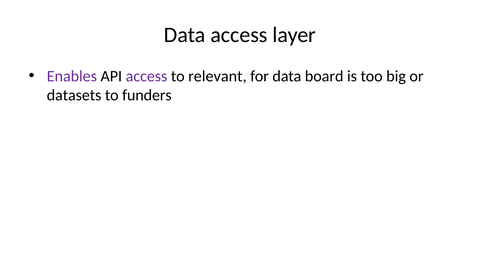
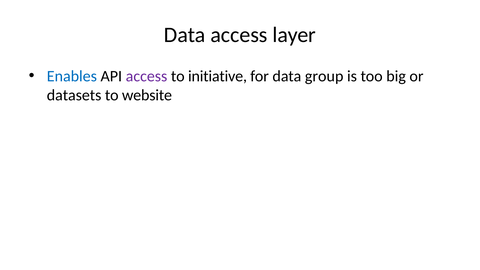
Enables colour: purple -> blue
relevant: relevant -> initiative
board: board -> group
funders: funders -> website
